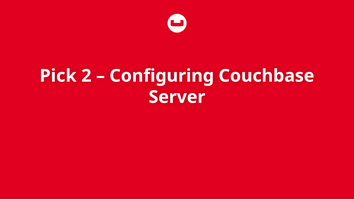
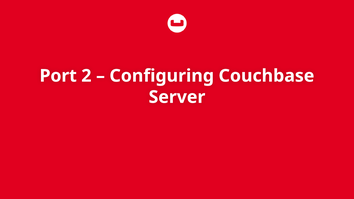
Pick: Pick -> Port
